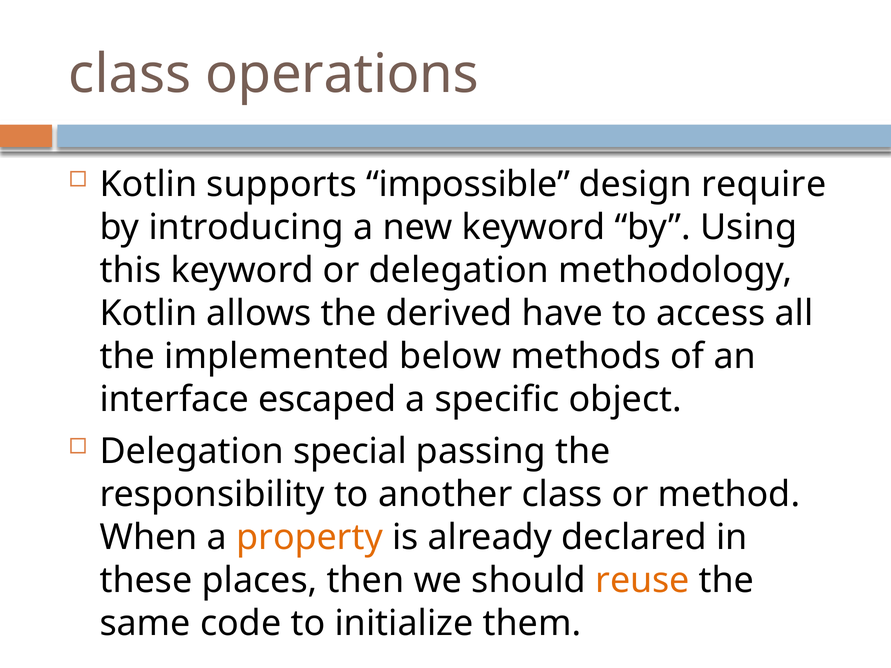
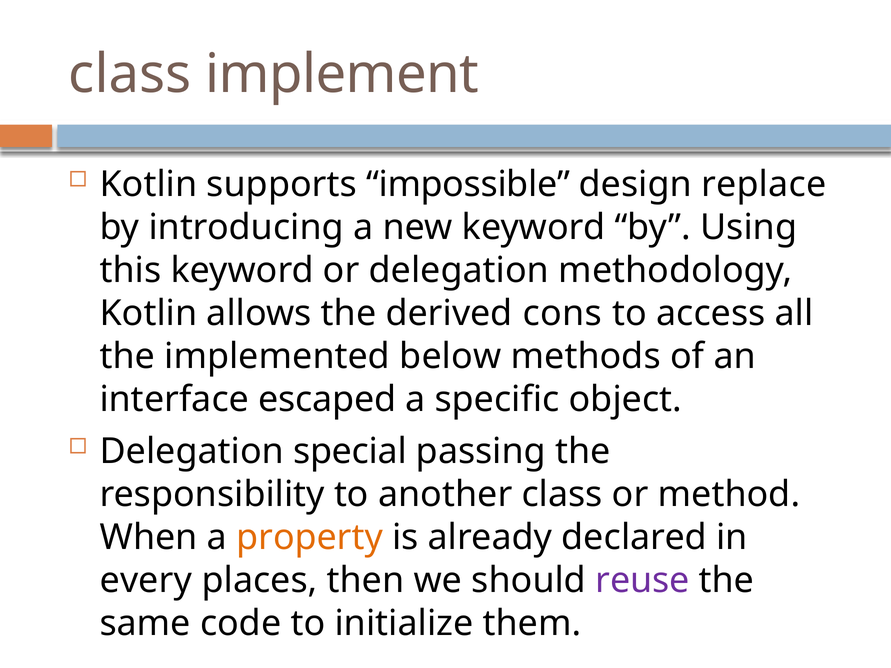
operations: operations -> implement
require: require -> replace
have: have -> cons
these: these -> every
reuse colour: orange -> purple
